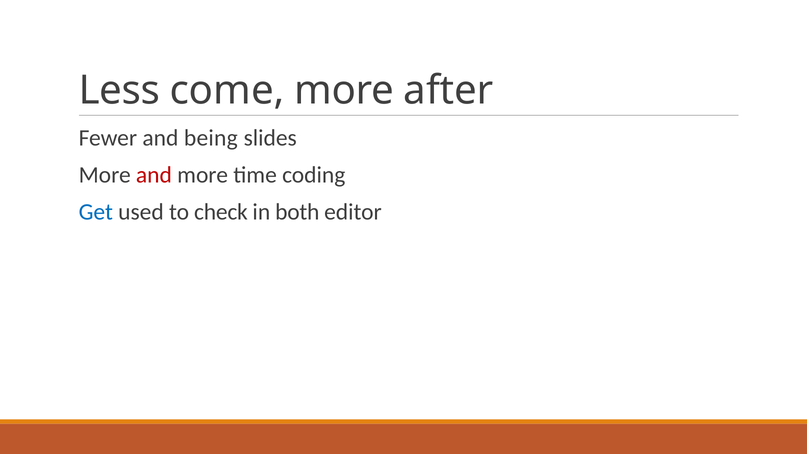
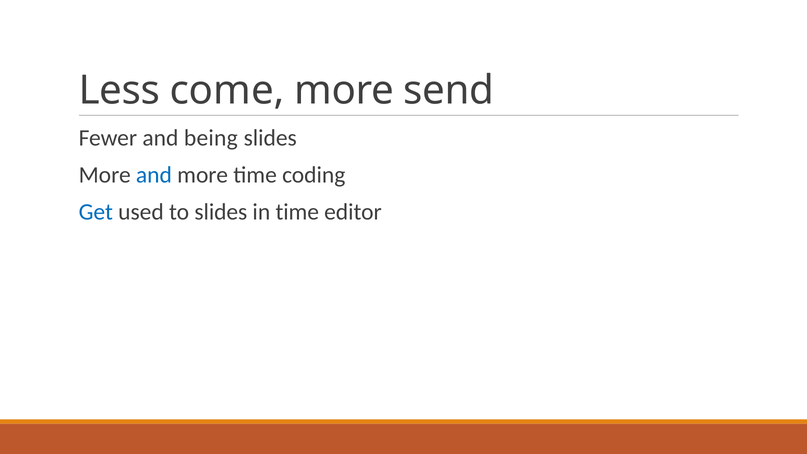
after: after -> send
and at (154, 175) colour: red -> blue
to check: check -> slides
in both: both -> time
